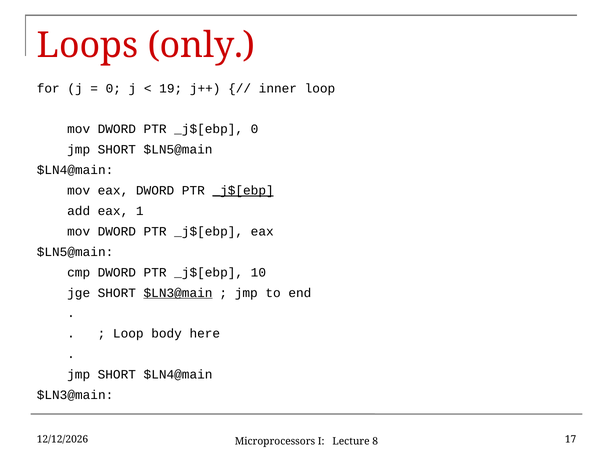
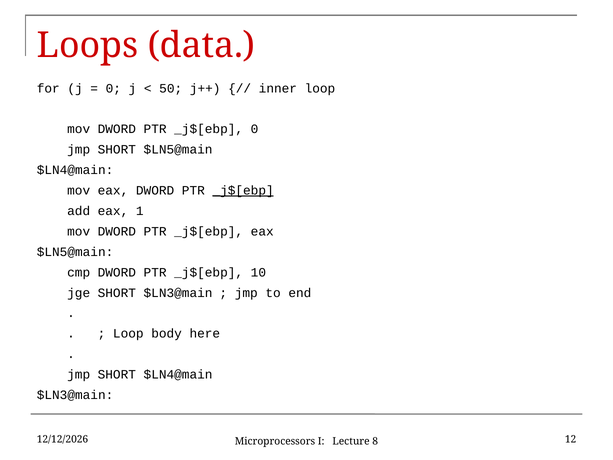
only: only -> data
19: 19 -> 50
$LN3@main at (178, 293) underline: present -> none
17: 17 -> 12
